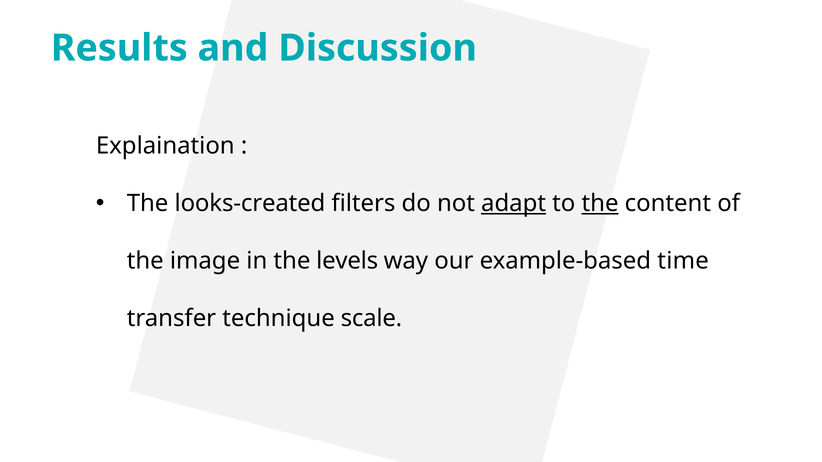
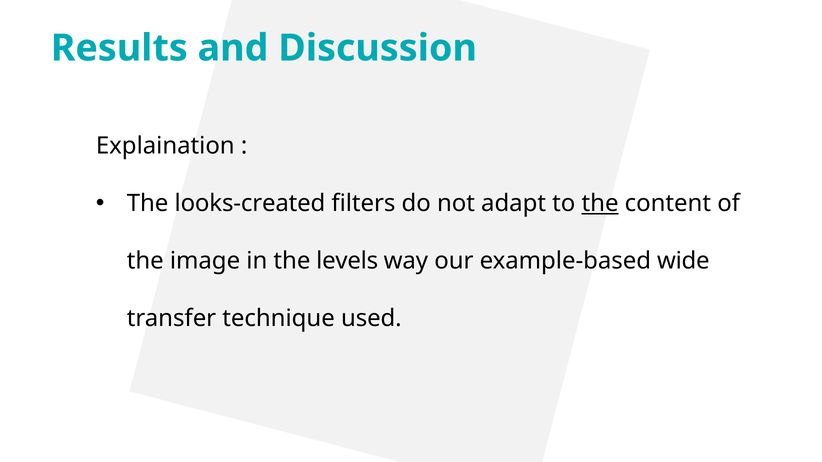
adapt underline: present -> none
time: time -> wide
scale: scale -> used
